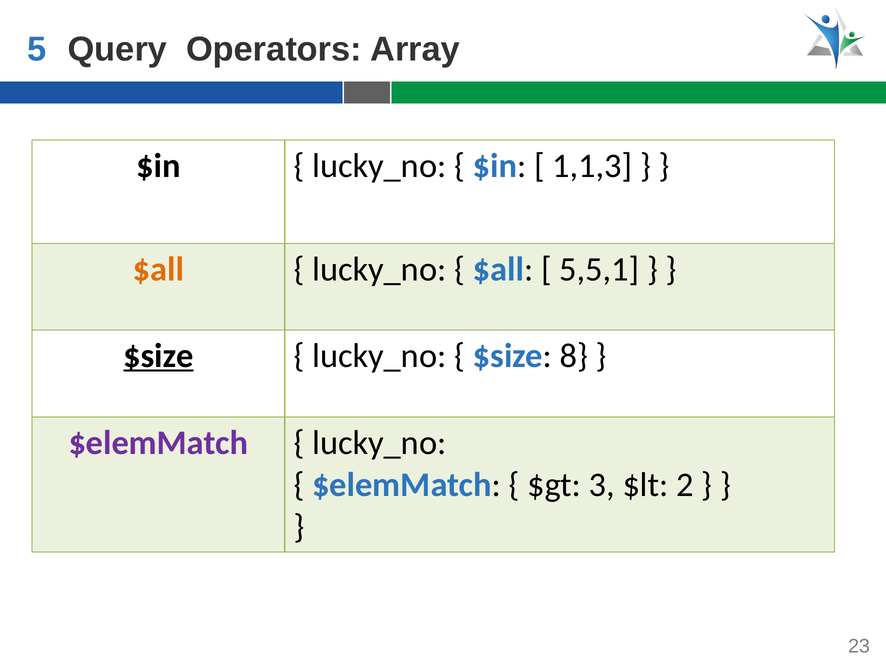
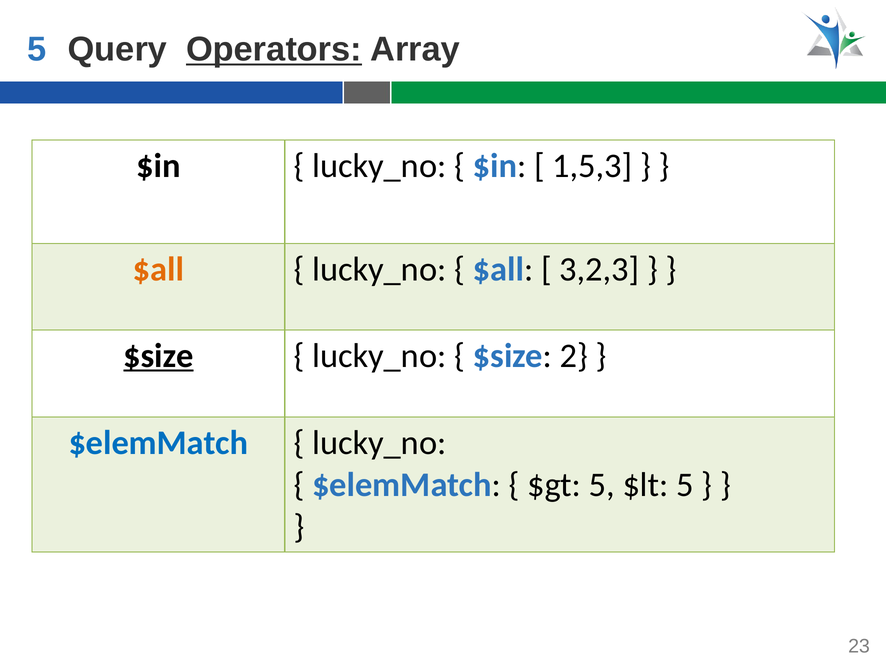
Operators underline: none -> present
1,1,3: 1,1,3 -> 1,5,3
5,5,1: 5,5,1 -> 3,2,3
8: 8 -> 2
$elemMatch at (158, 443) colour: purple -> blue
$gt 3: 3 -> 5
$lt 2: 2 -> 5
